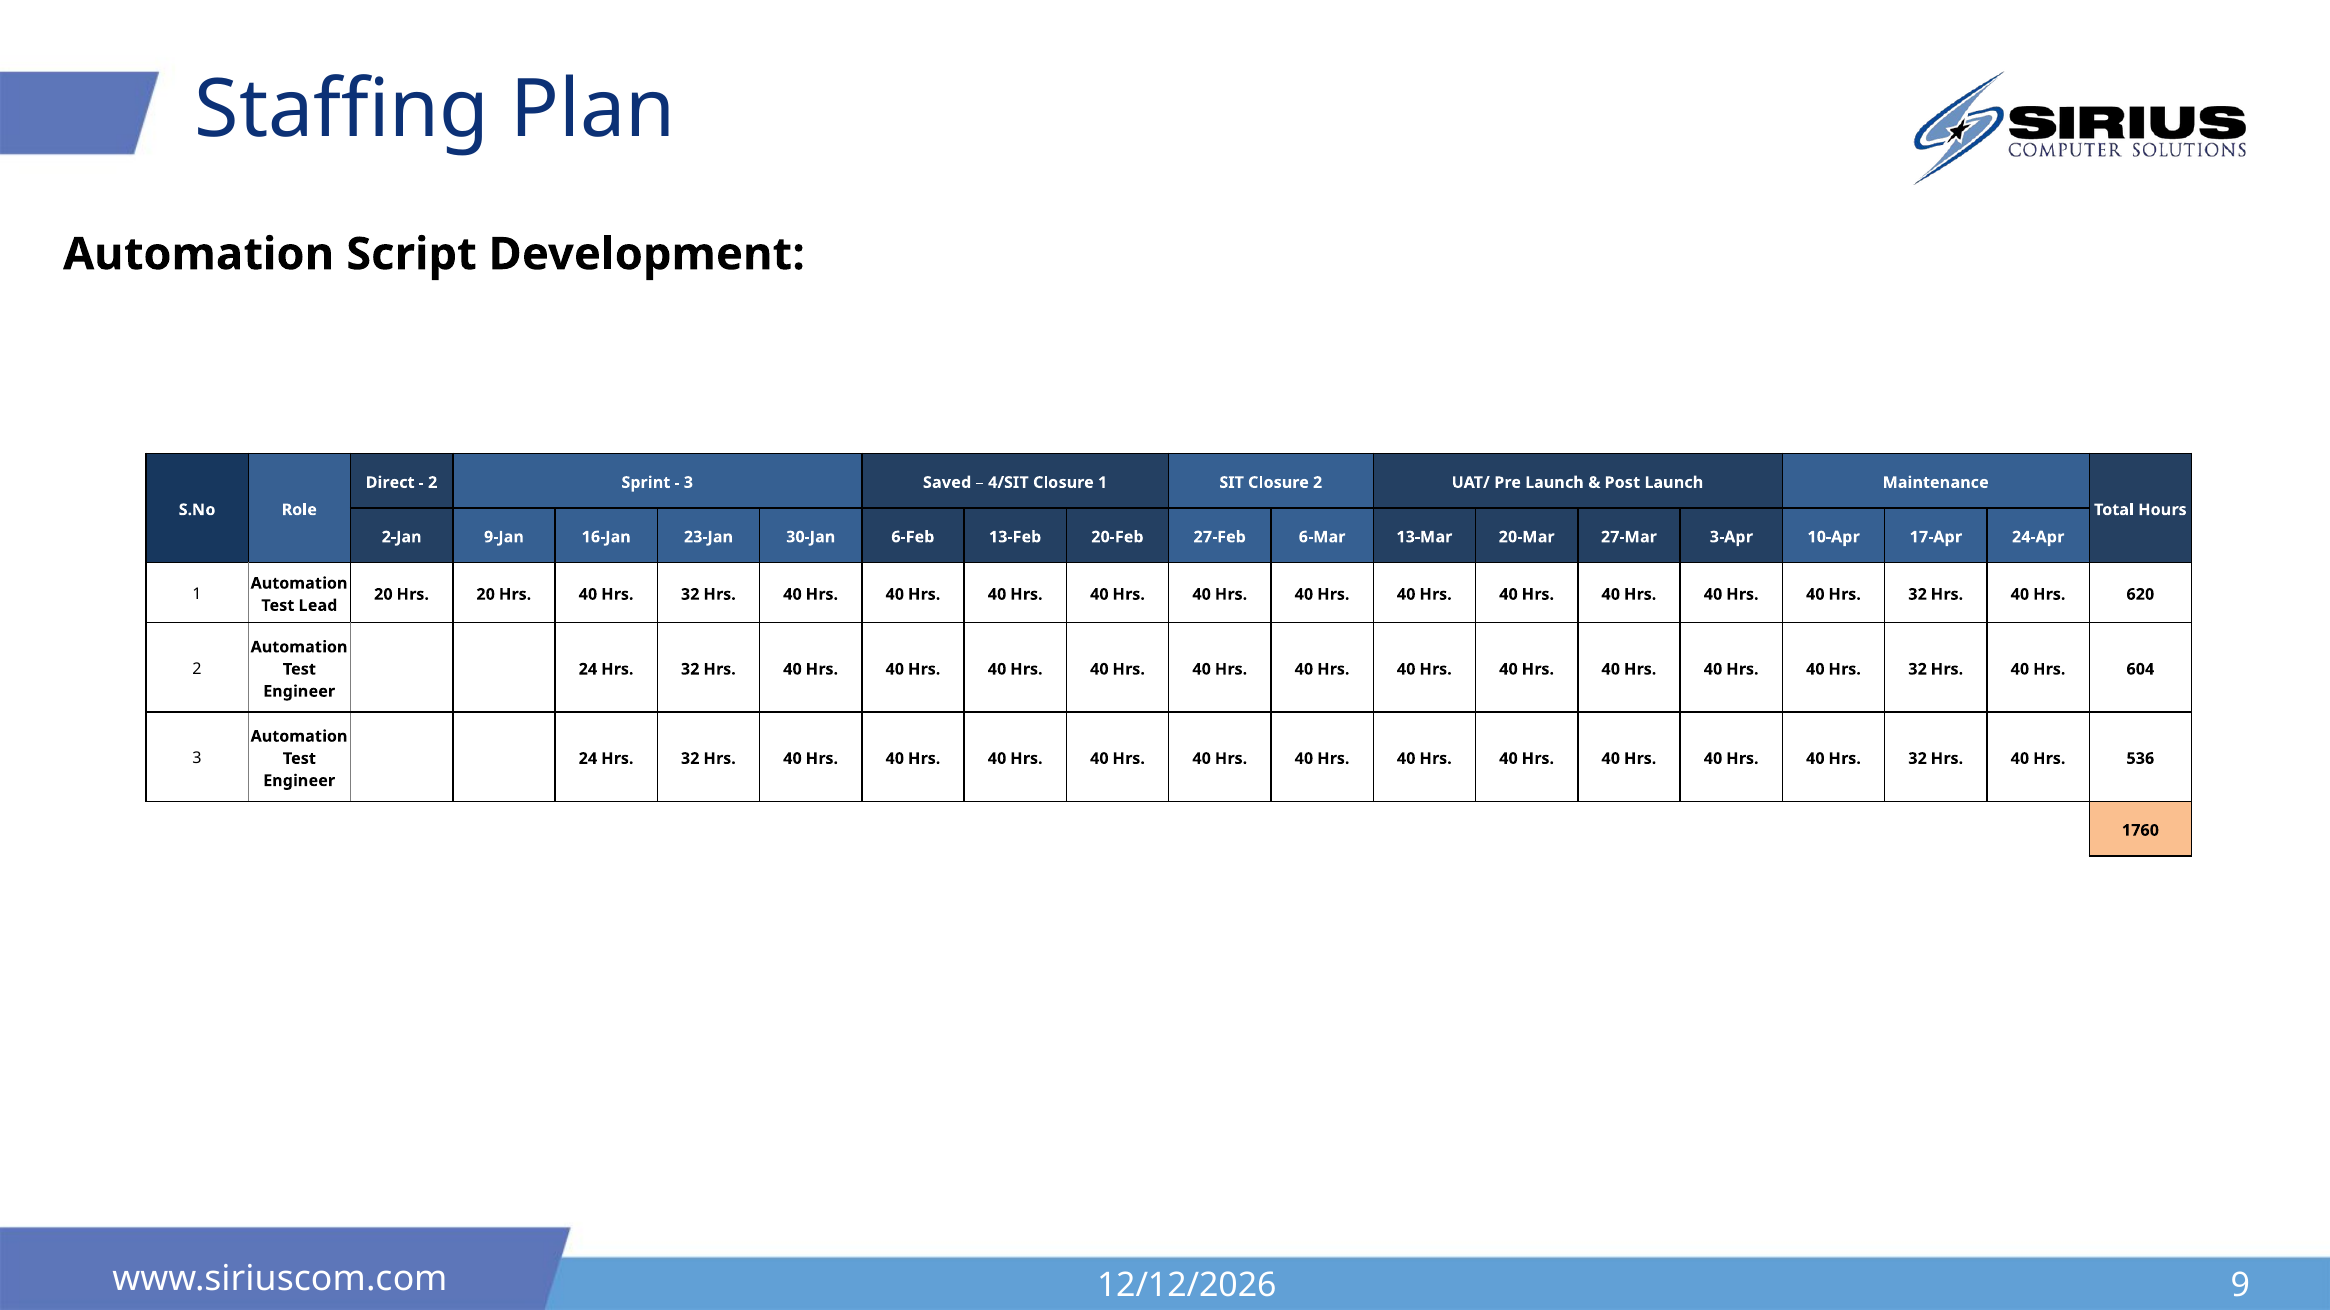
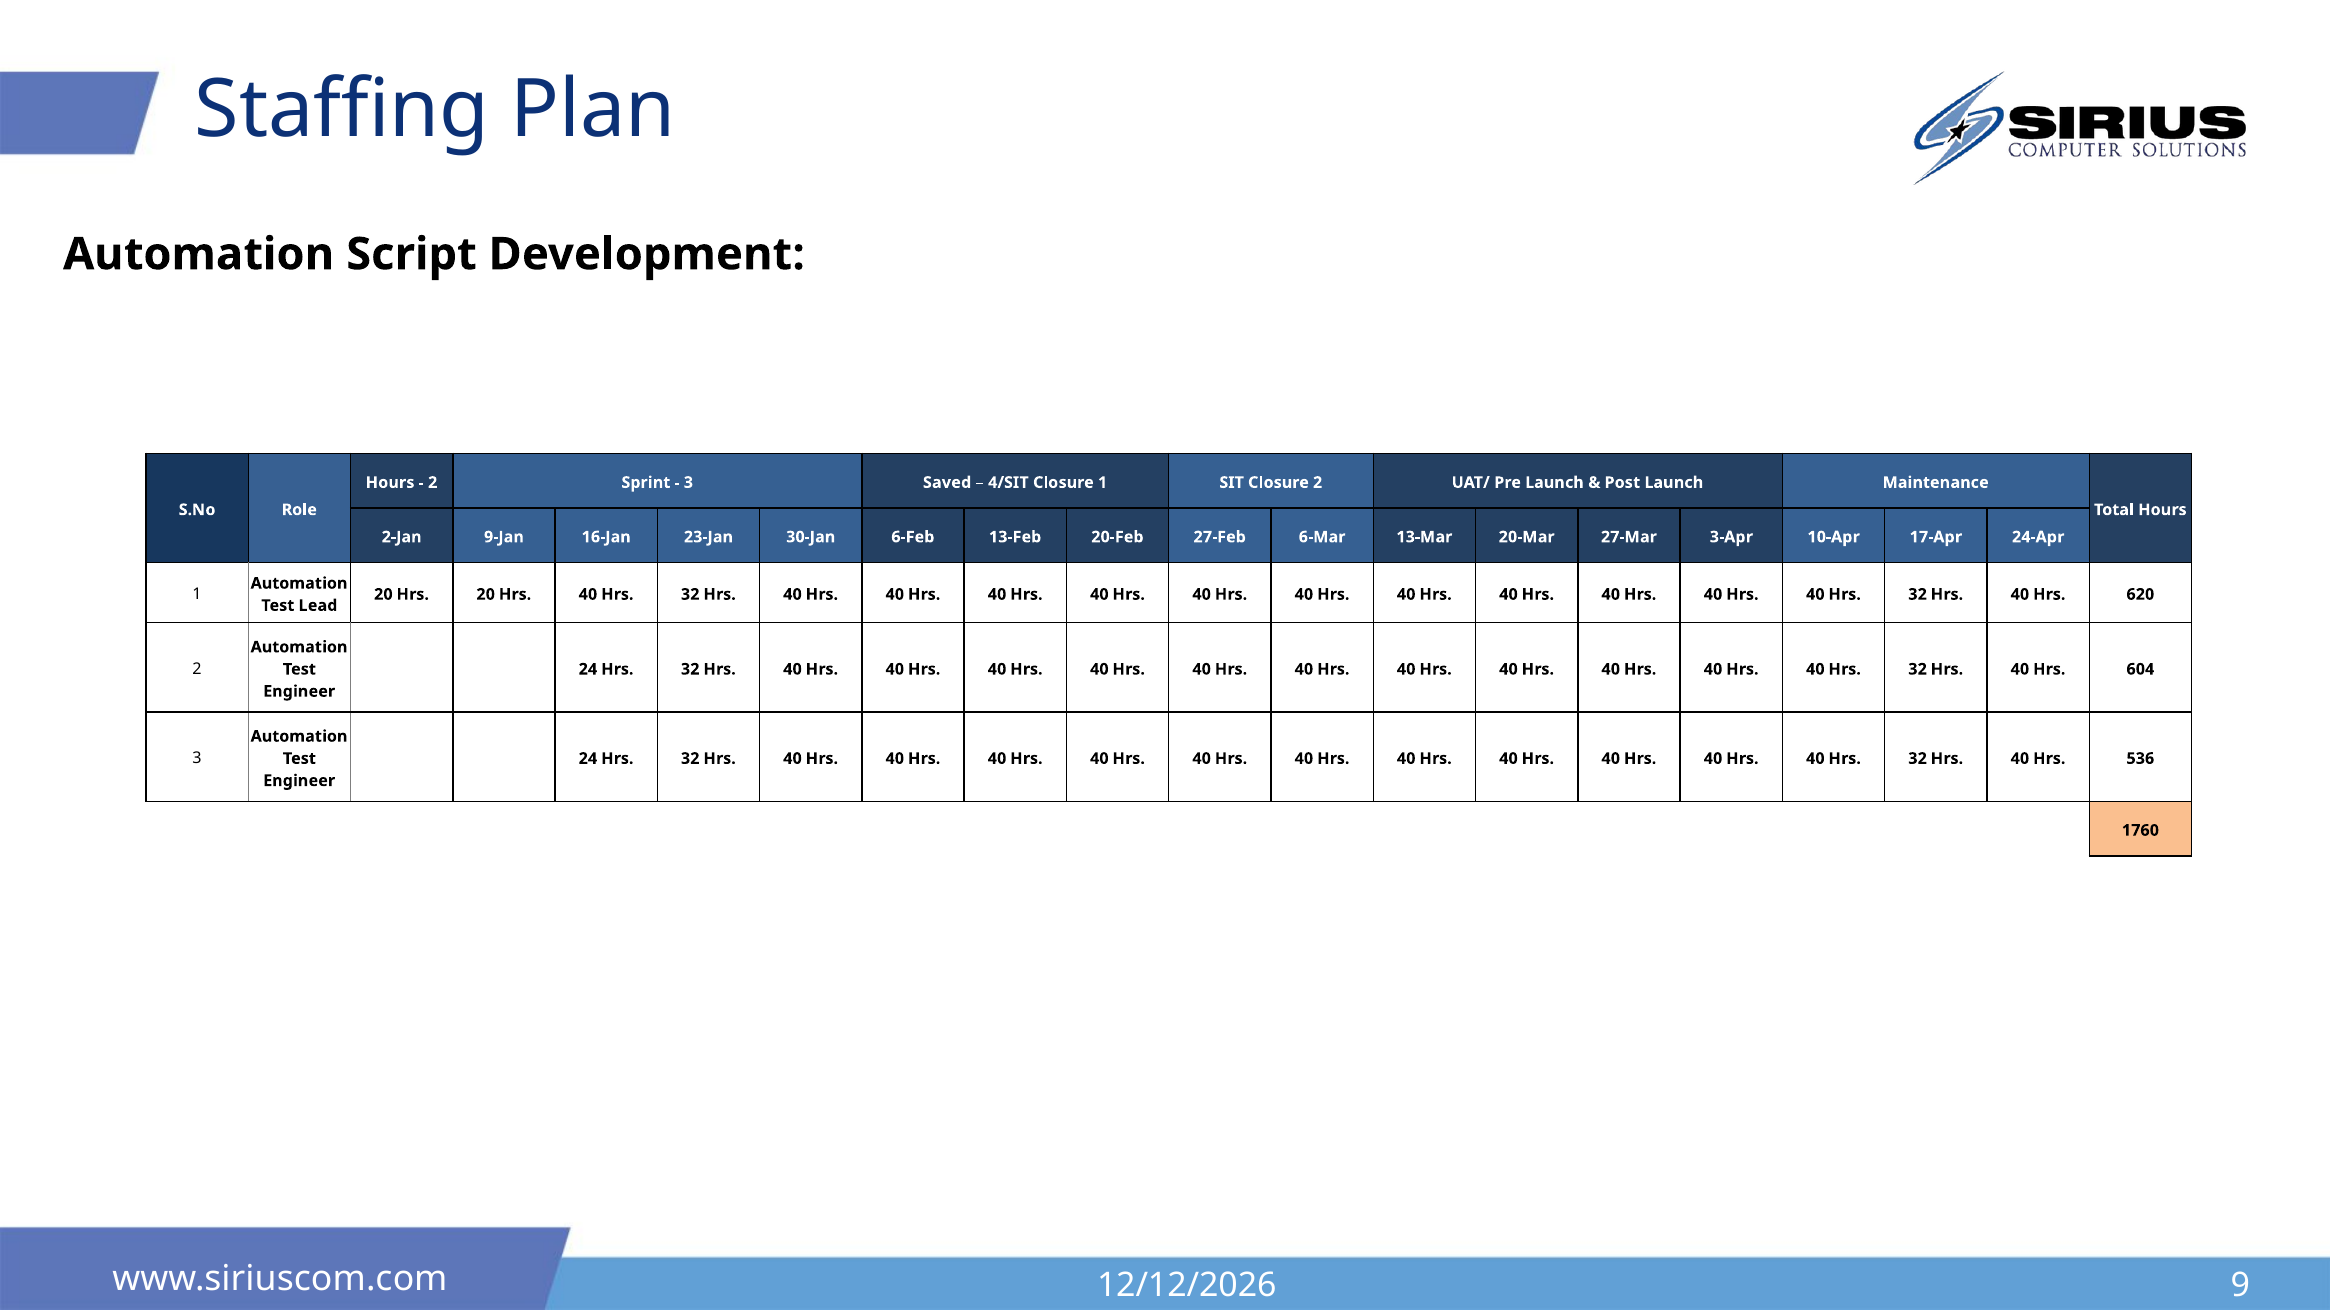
Direct at (390, 483): Direct -> Hours
